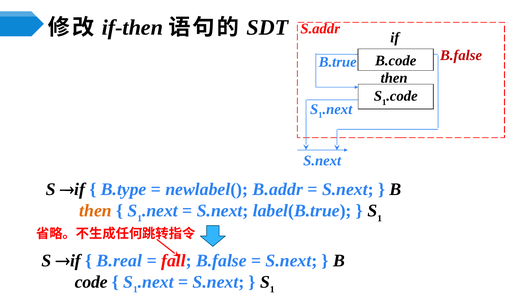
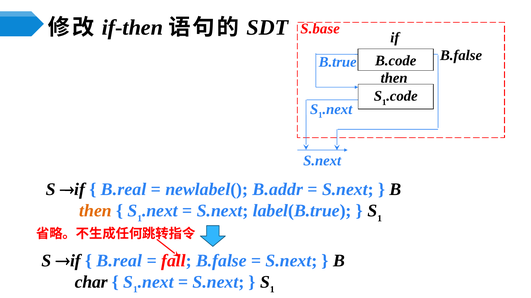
S.addr: S.addr -> S.base
B.false at (461, 56) colour: red -> black
B.type at (124, 190): B.type -> B.real
code: code -> char
